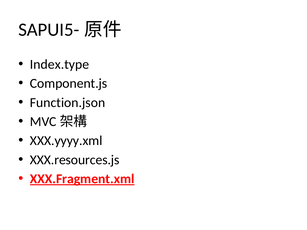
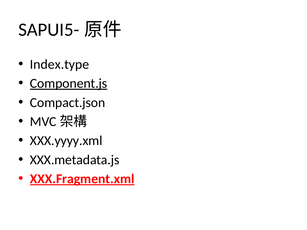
Component.js underline: none -> present
Function.json: Function.json -> Compact.json
XXX.resources.js: XXX.resources.js -> XXX.metadata.js
